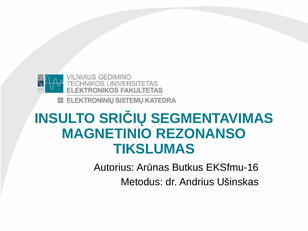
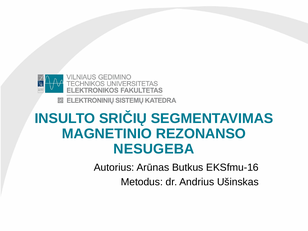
TIKSLUMAS: TIKSLUMAS -> NESUGEBA
